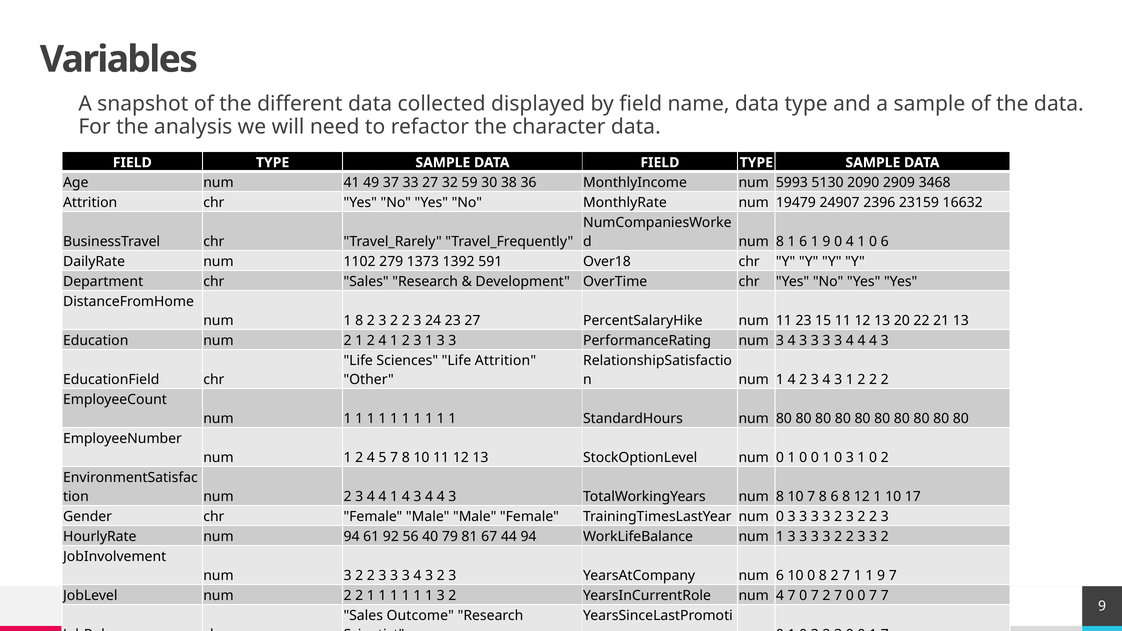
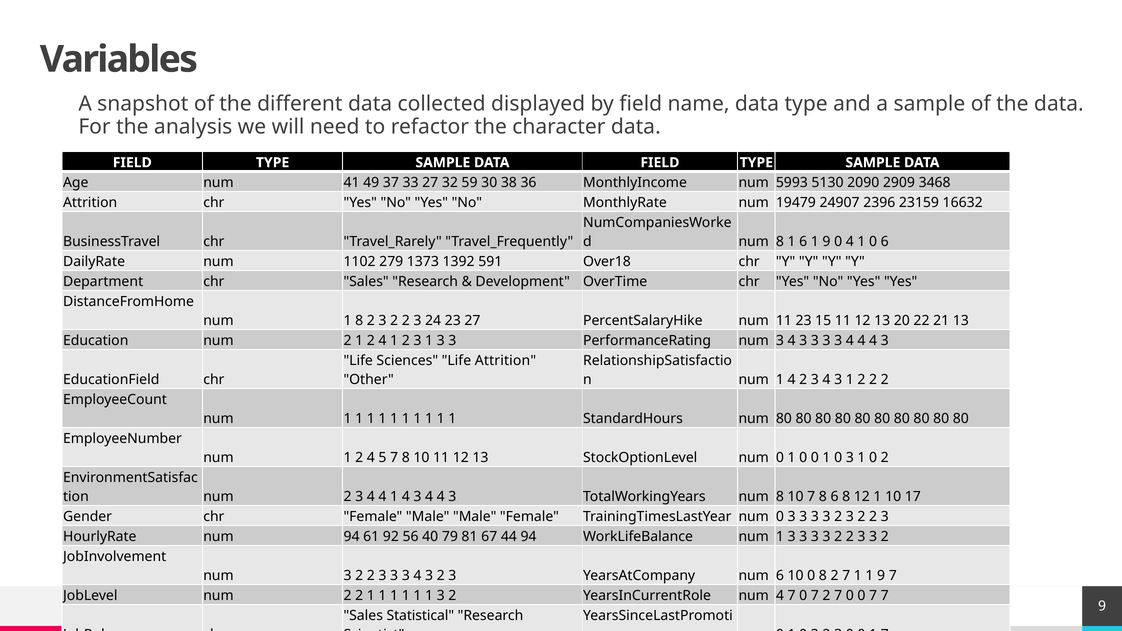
Outcome: Outcome -> Statistical
